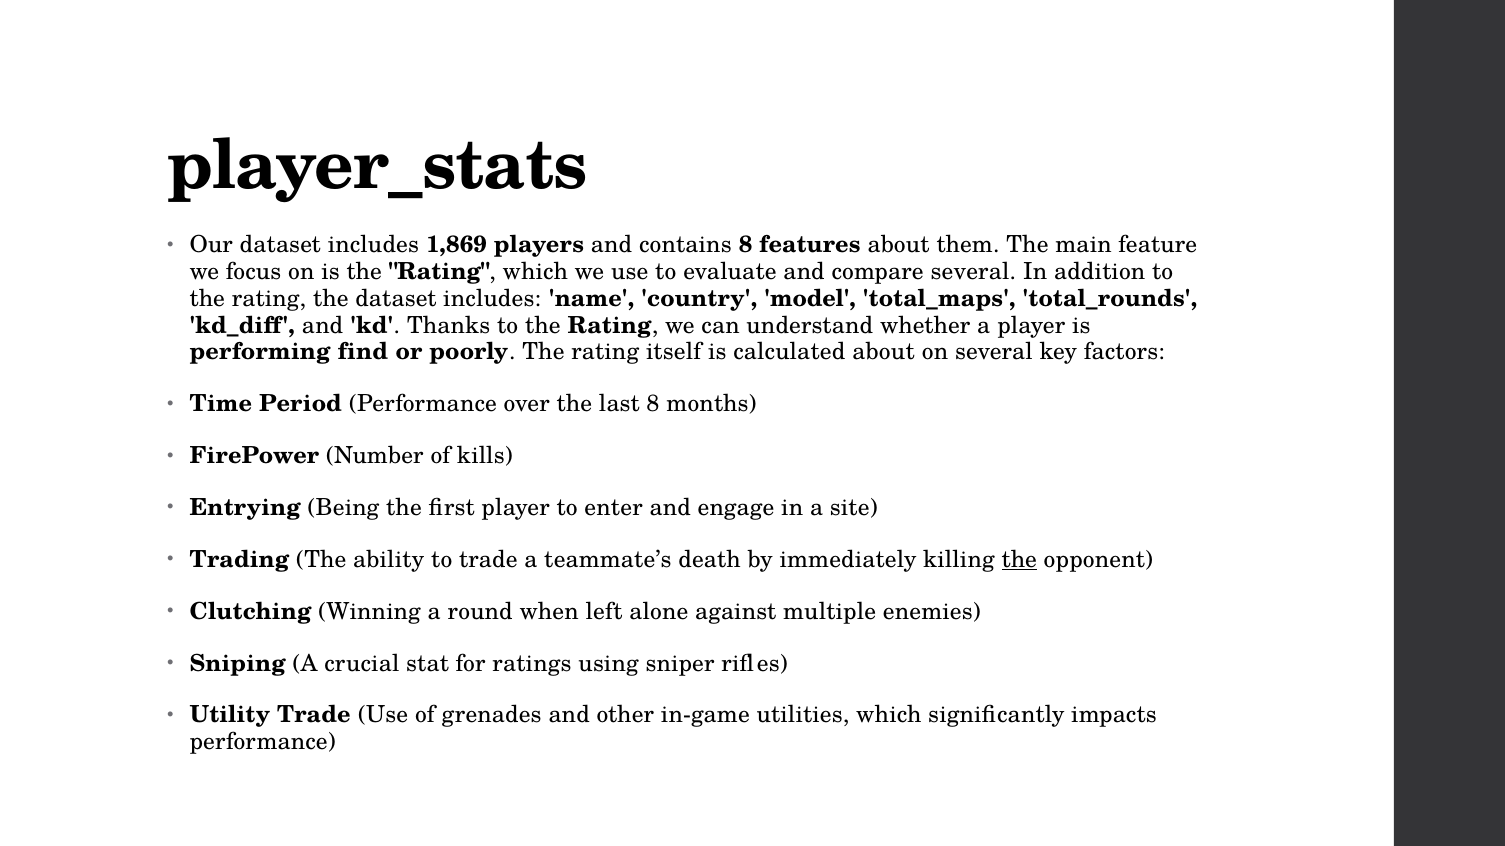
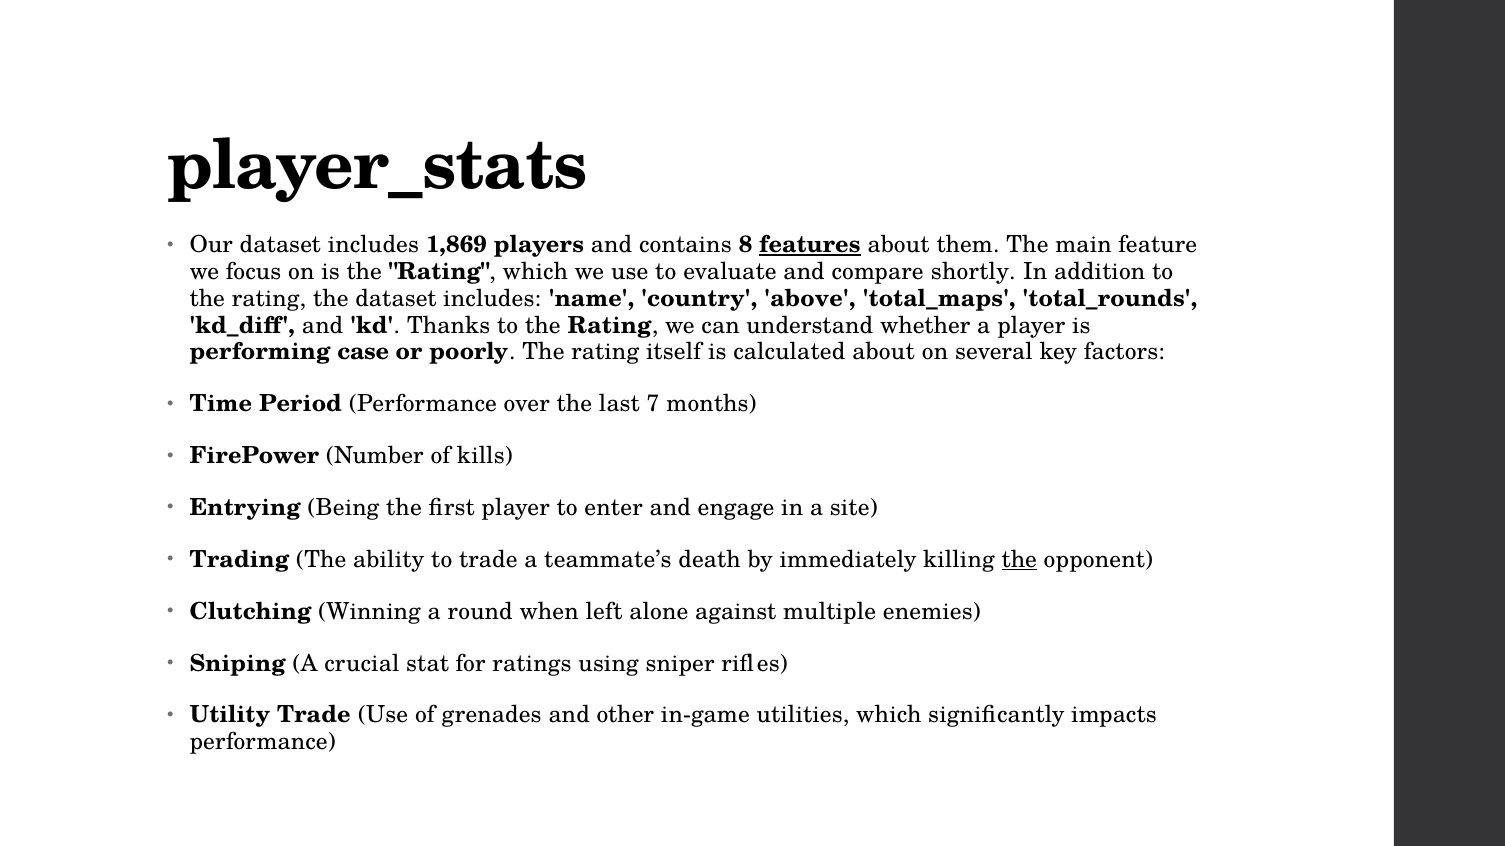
features underline: none -> present
compare several: several -> shortly
model: model -> above
find: find -> case
last 8: 8 -> 7
